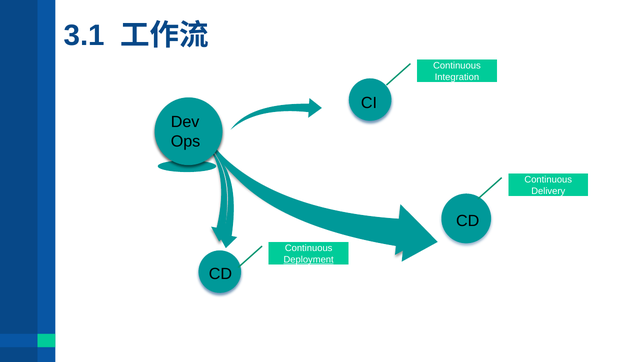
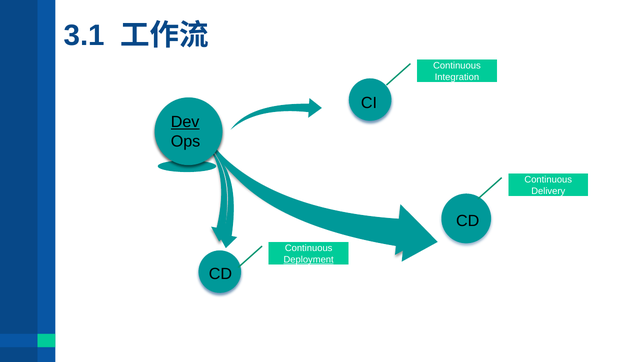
Dev underline: none -> present
